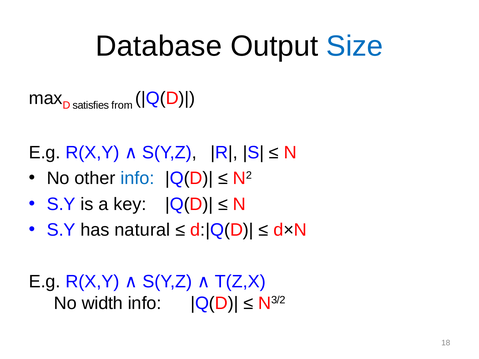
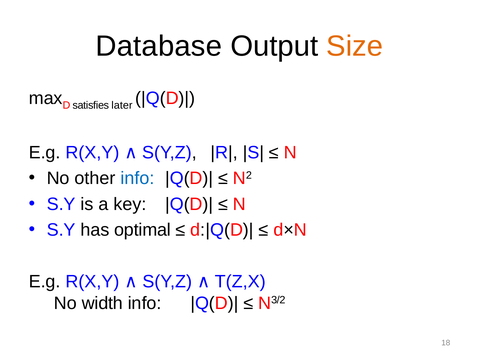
Size colour: blue -> orange
from: from -> later
natural: natural -> optimal
